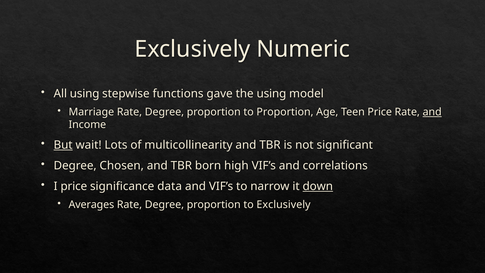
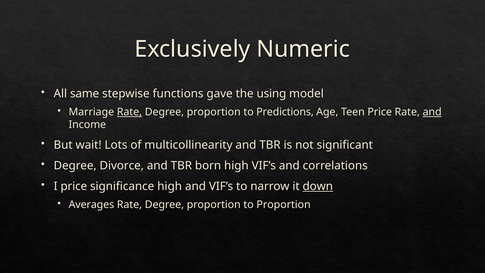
All using: using -> same
Rate at (129, 112) underline: none -> present
to Proportion: Proportion -> Predictions
But underline: present -> none
Chosen: Chosen -> Divorce
significance data: data -> high
to Exclusively: Exclusively -> Proportion
